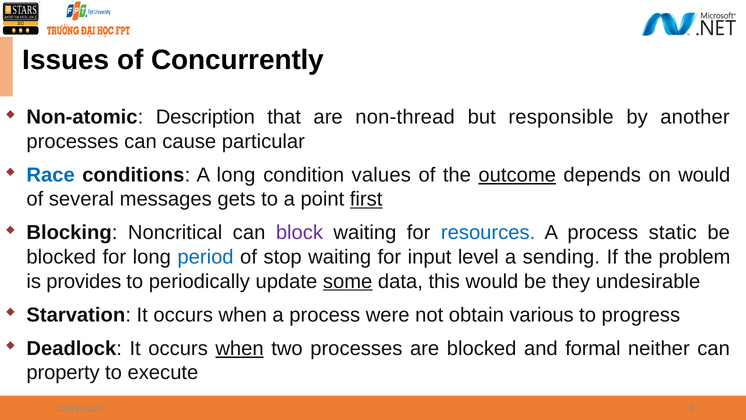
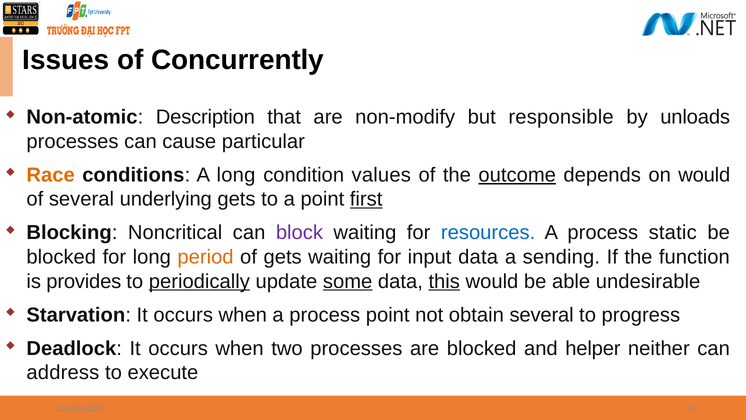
non-thread: non-thread -> non-modify
another: another -> unloads
Race colour: blue -> orange
messages: messages -> underlying
period colour: blue -> orange
of stop: stop -> gets
input level: level -> data
problem: problem -> function
periodically underline: none -> present
this underline: none -> present
they: they -> able
process were: were -> point
obtain various: various -> several
when at (240, 348) underline: present -> none
formal: formal -> helper
property: property -> address
